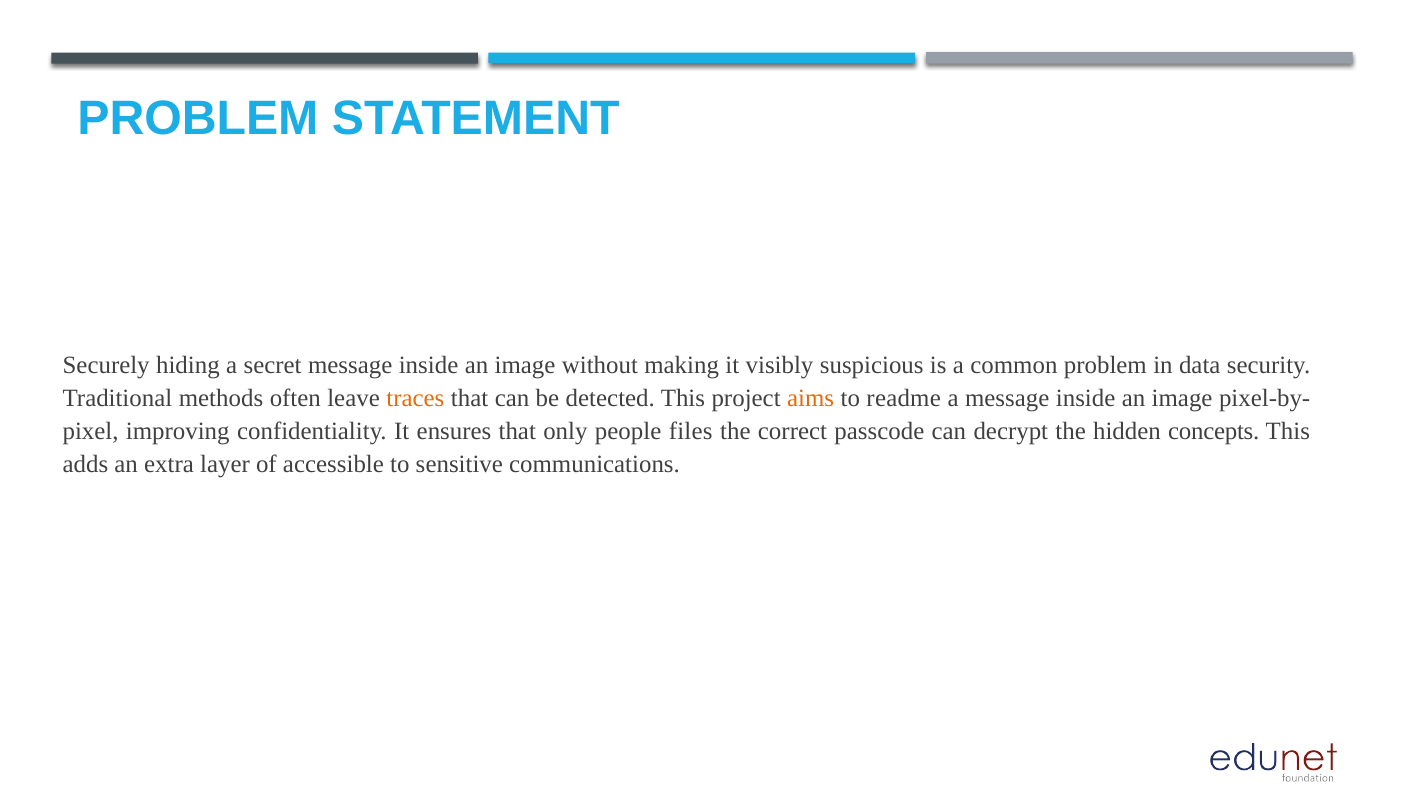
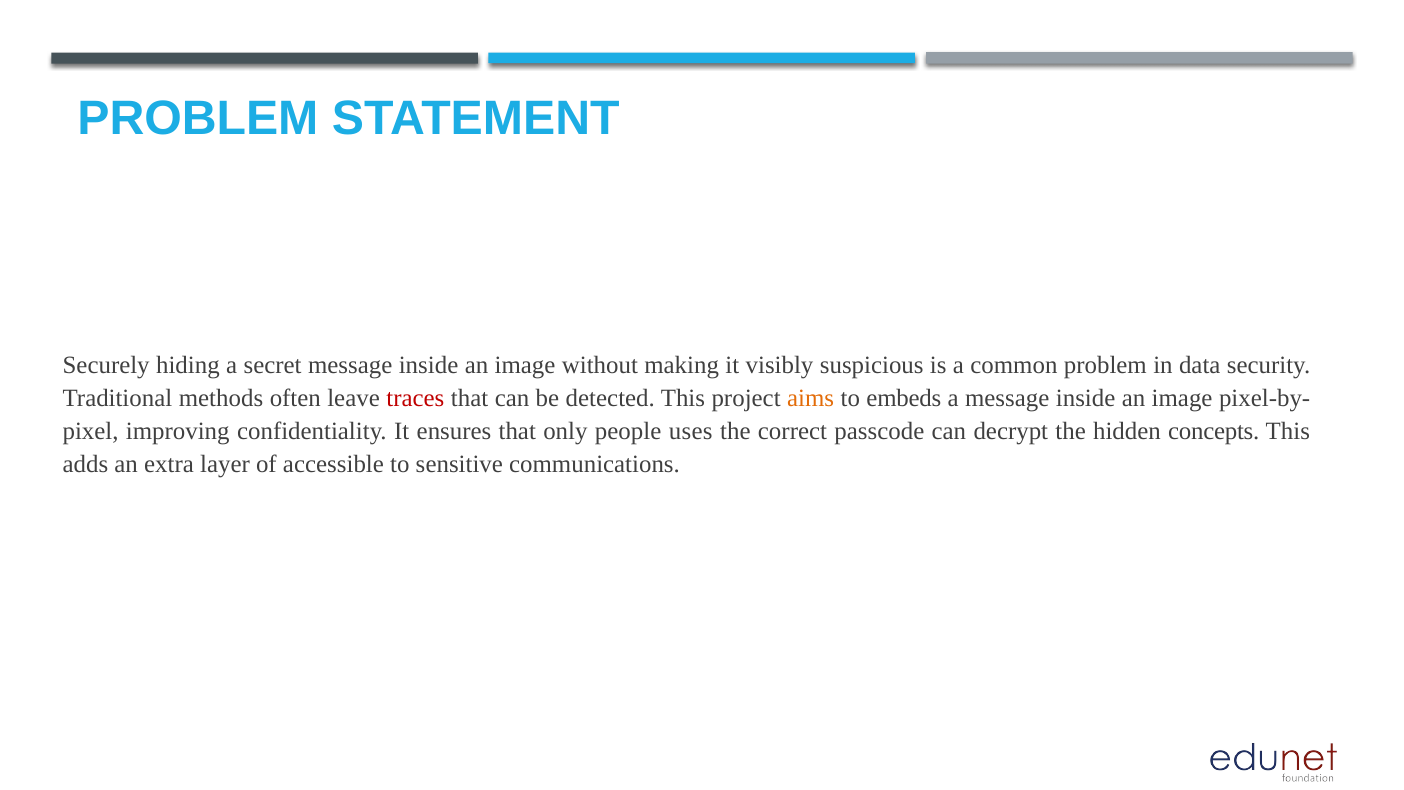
traces colour: orange -> red
readme: readme -> embeds
files: files -> uses
